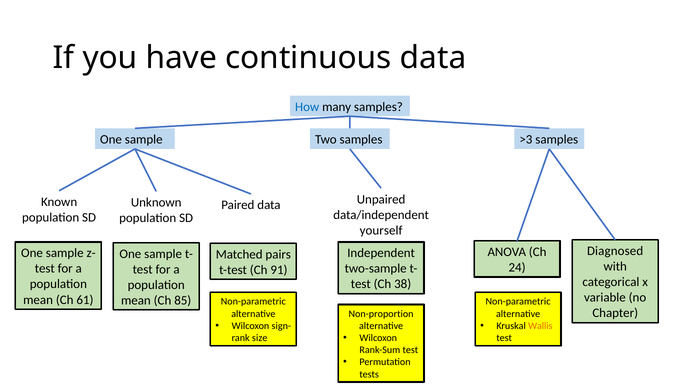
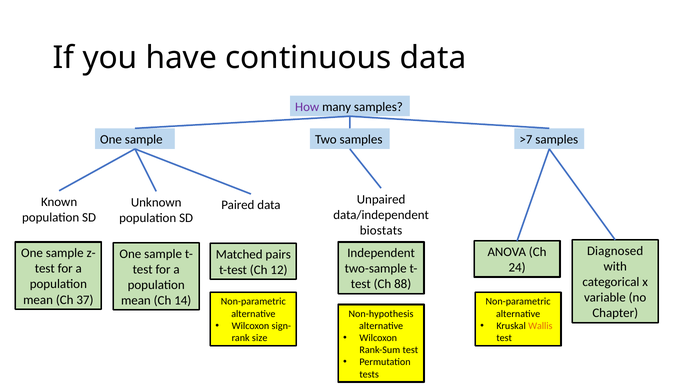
How colour: blue -> purple
>3: >3 -> >7
yourself: yourself -> biostats
91: 91 -> 12
38: 38 -> 88
61: 61 -> 37
85: 85 -> 14
Non-proportion: Non-proportion -> Non-hypothesis
